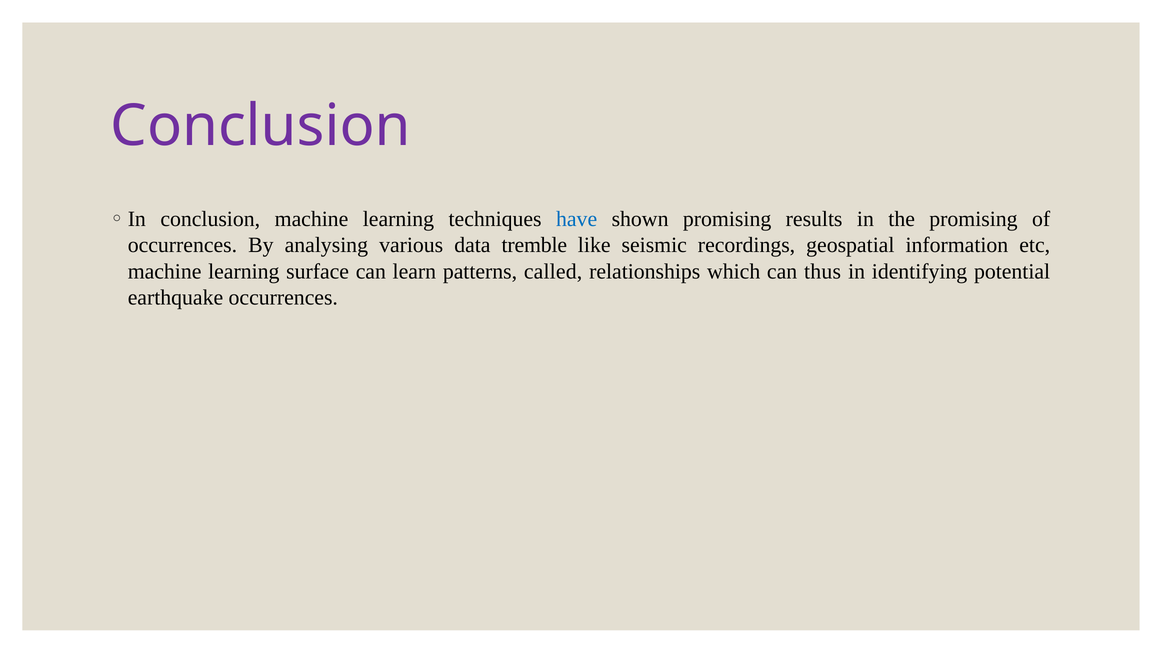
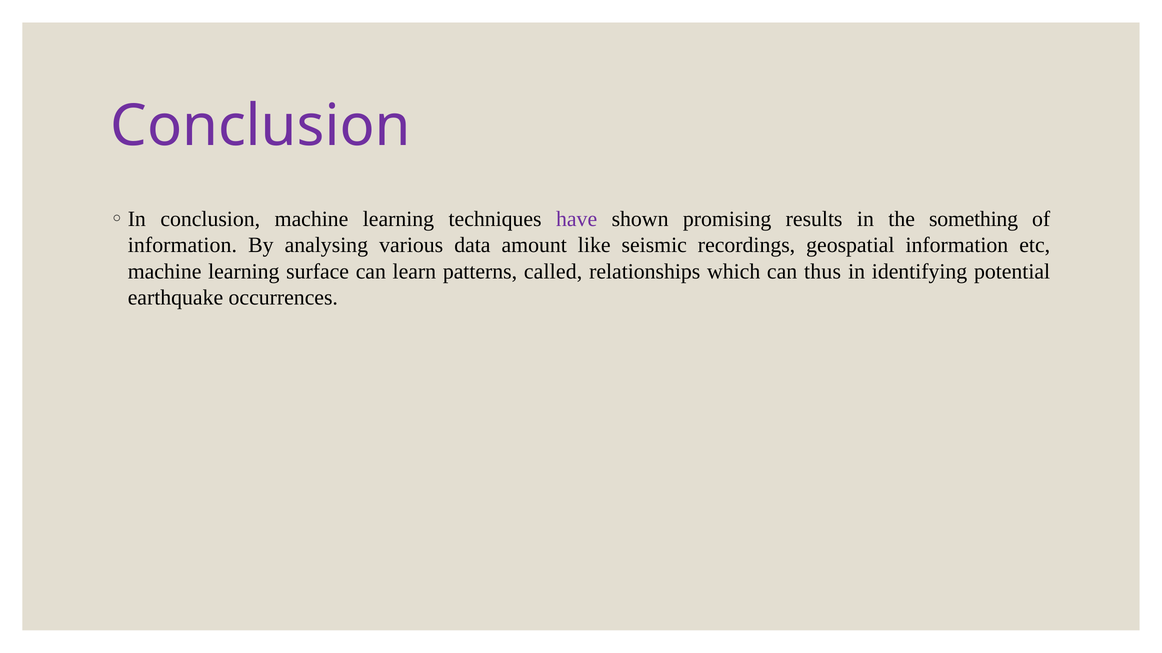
have colour: blue -> purple
the promising: promising -> something
occurrences at (182, 246): occurrences -> information
tremble: tremble -> amount
